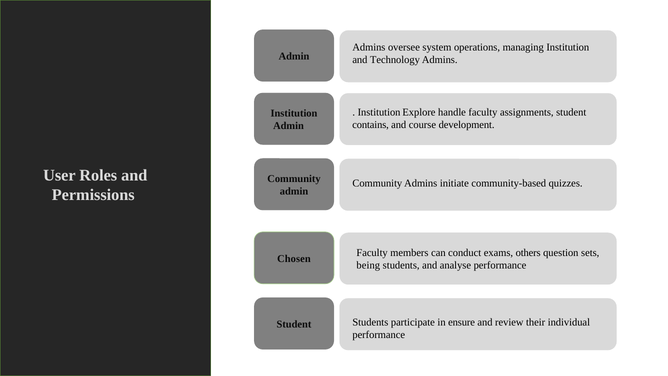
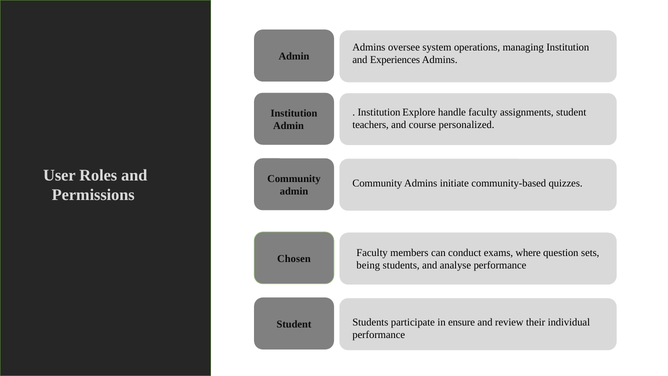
Technology: Technology -> Experiences
contains: contains -> teachers
development: development -> personalized
others: others -> where
